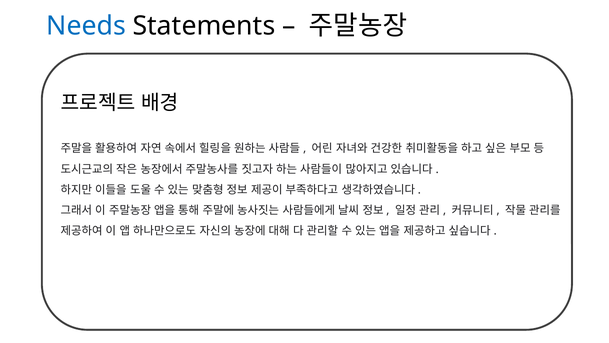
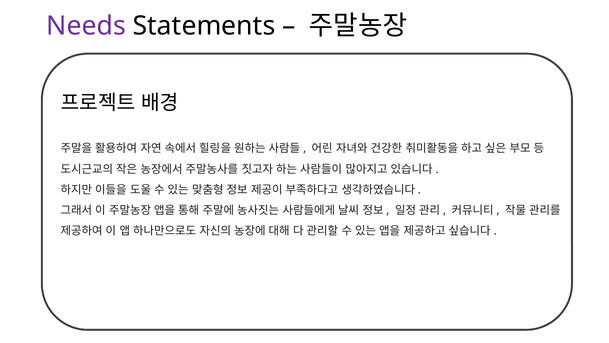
Needs colour: blue -> purple
